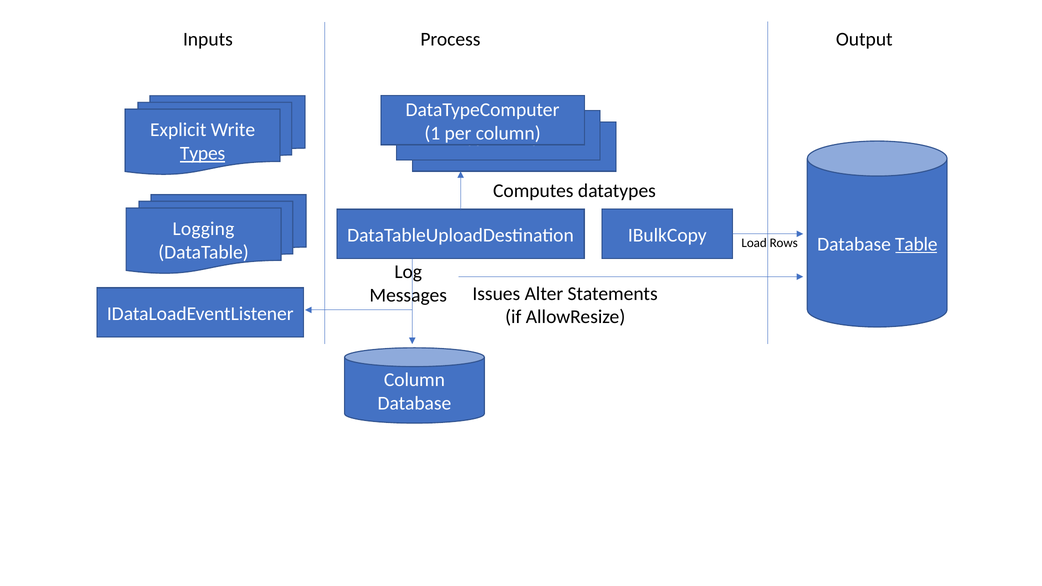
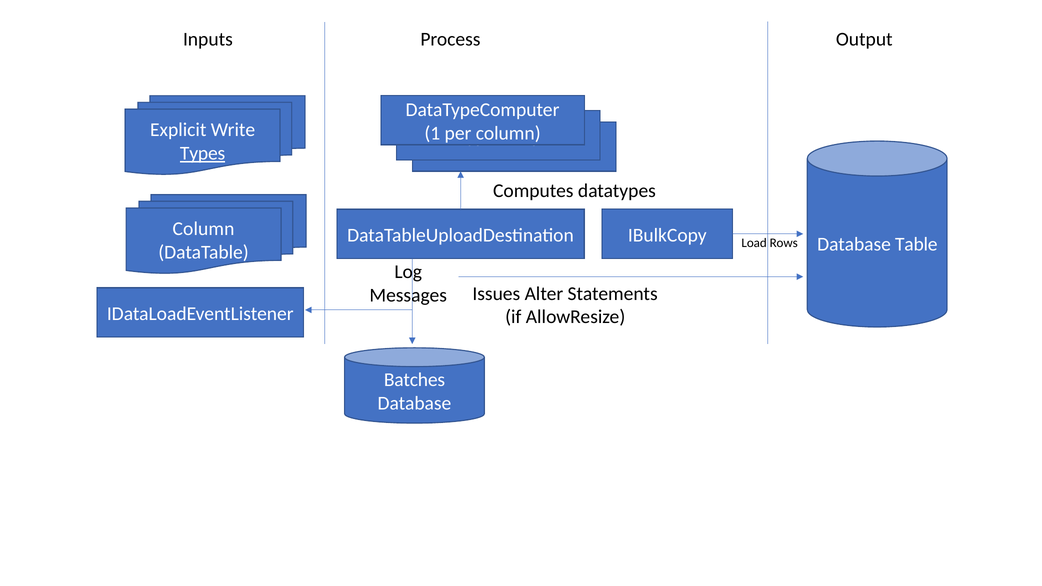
Logging at (203, 229): Logging -> Column
Table underline: present -> none
Column at (414, 380): Column -> Batches
